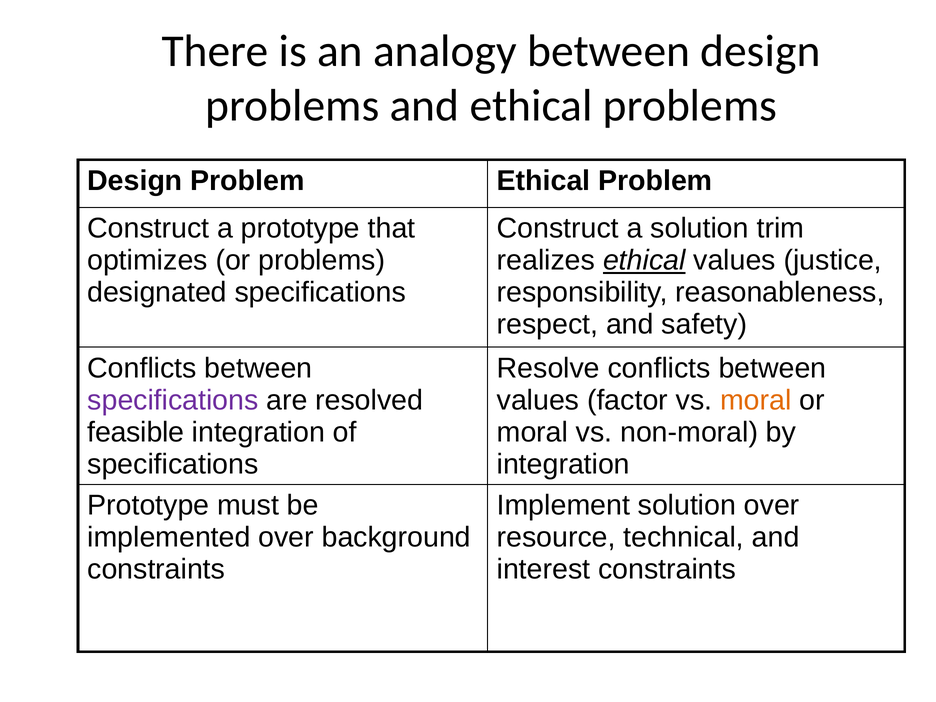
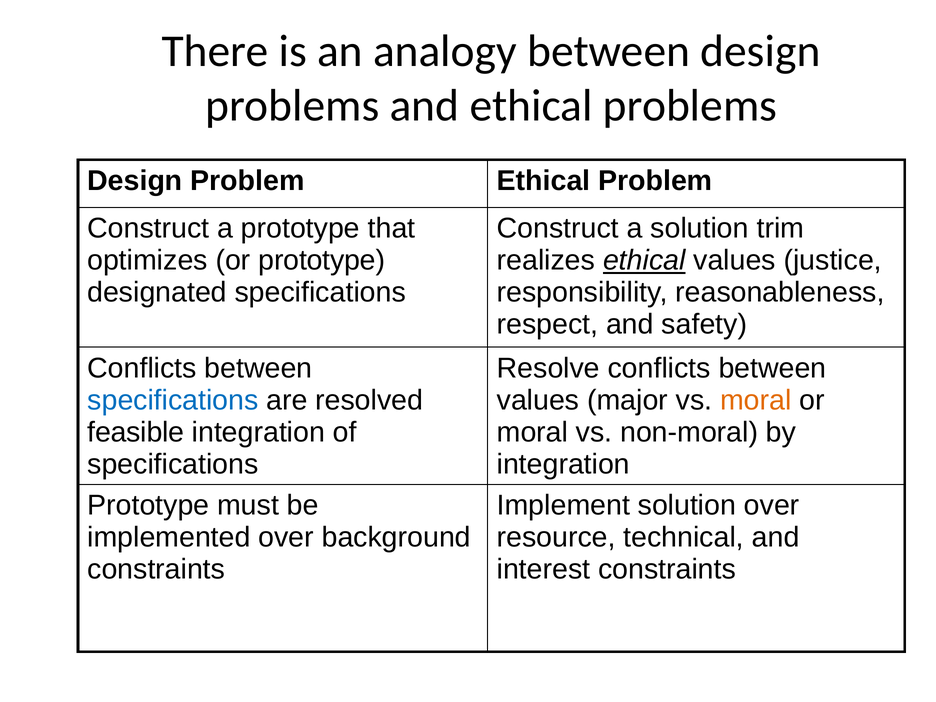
or problems: problems -> prototype
specifications at (173, 400) colour: purple -> blue
factor: factor -> major
